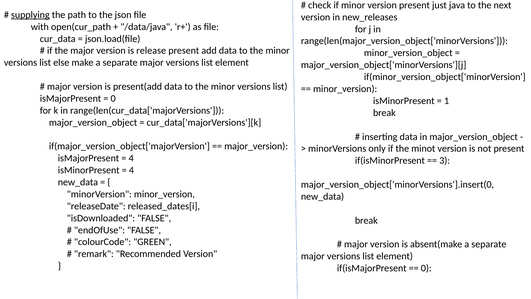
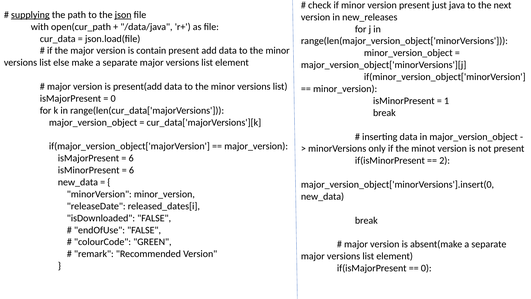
json underline: none -> present
release: release -> contain
4 at (131, 158): 4 -> 6
3: 3 -> 2
4 at (131, 170): 4 -> 6
